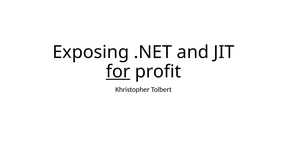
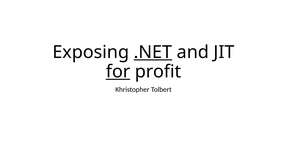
.NET underline: none -> present
